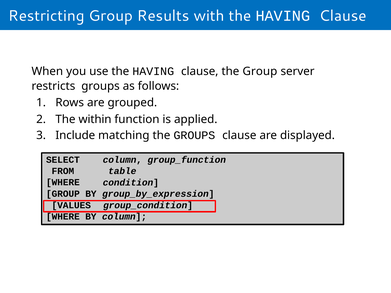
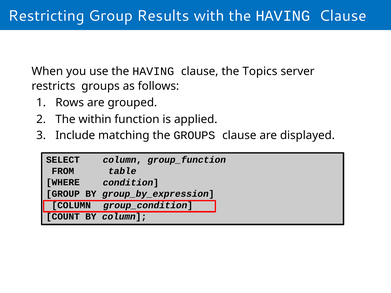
the Group: Group -> Topics
VALUES at (71, 205): VALUES -> COLUMN
WHERE at (63, 217): WHERE -> COUNT
